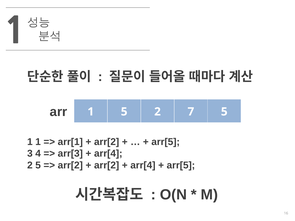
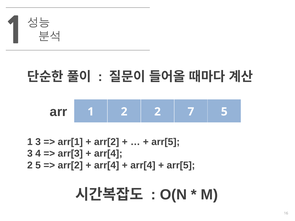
1 5: 5 -> 2
1 1: 1 -> 3
arr[2 at (107, 166): arr[2 -> arr[4
